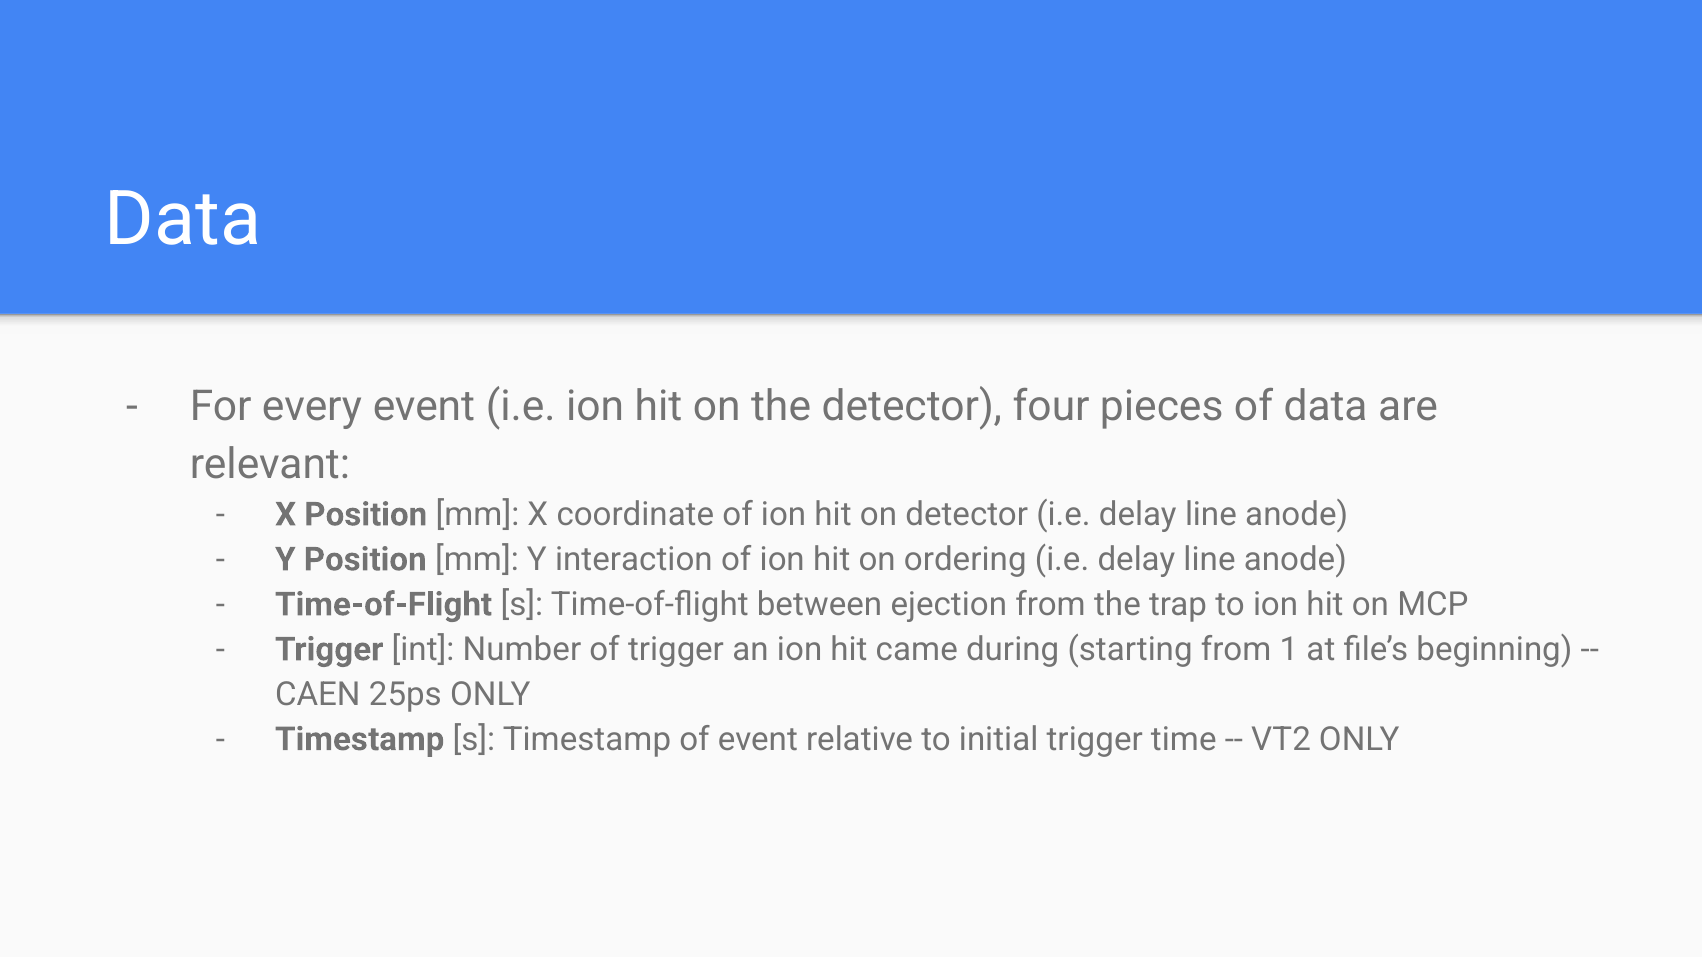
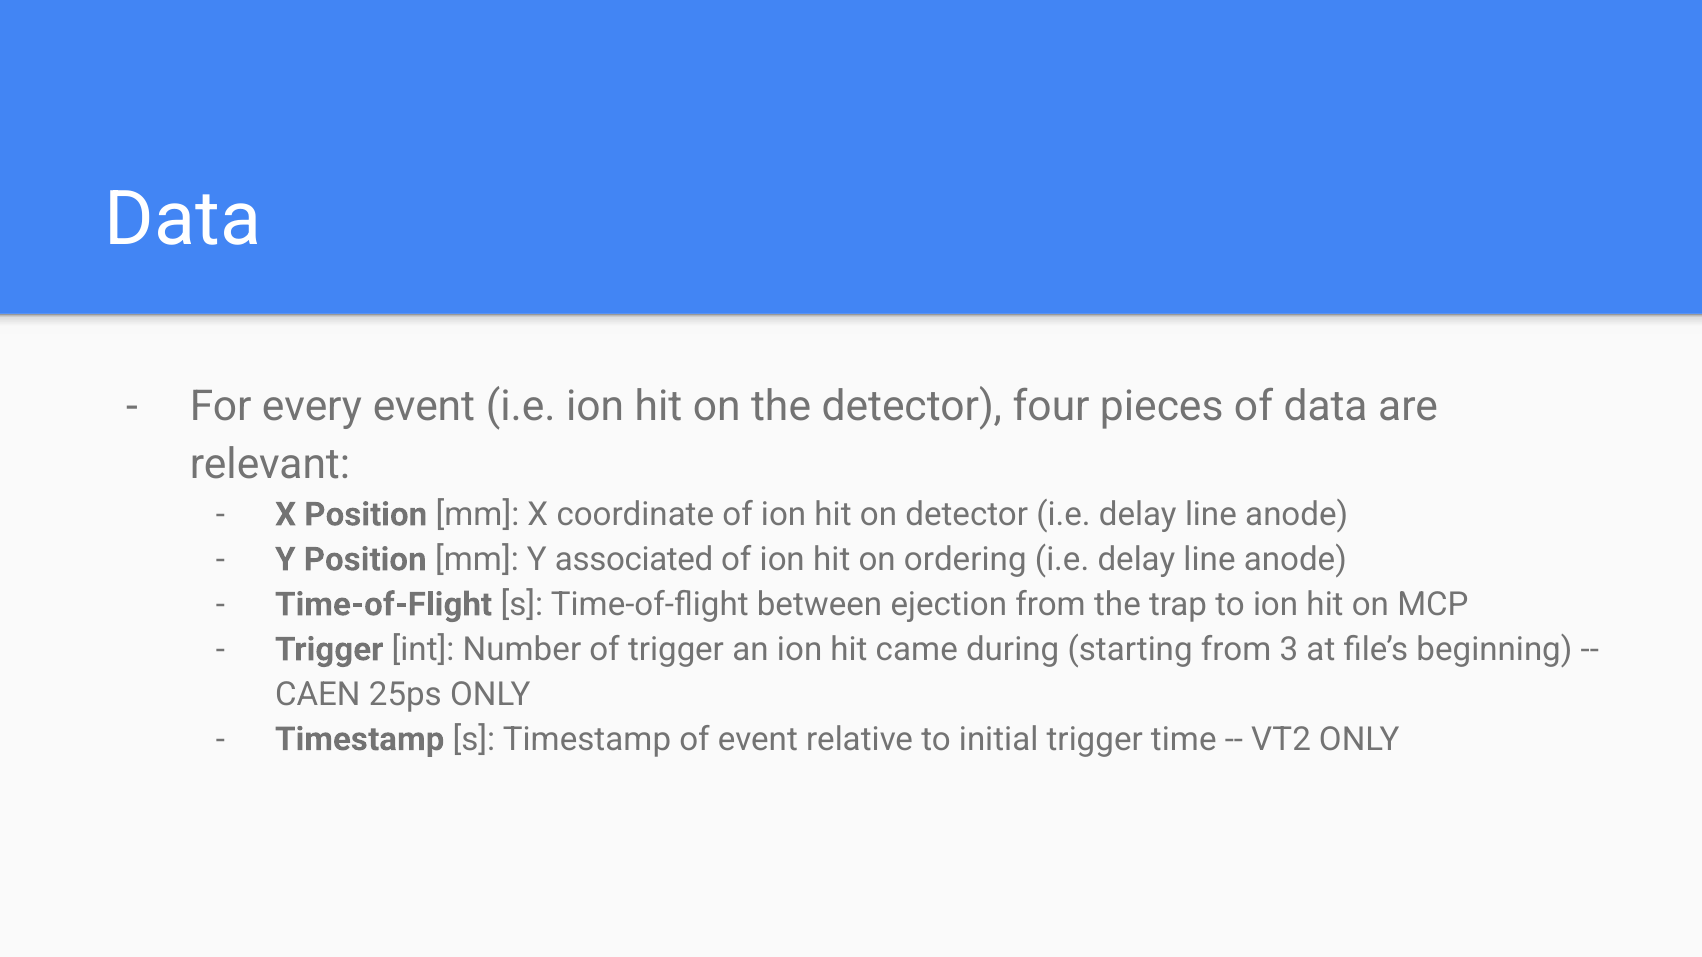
interaction: interaction -> associated
1: 1 -> 3
